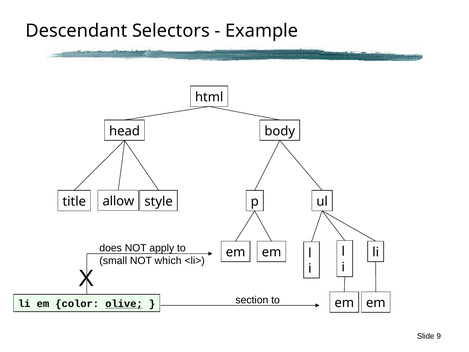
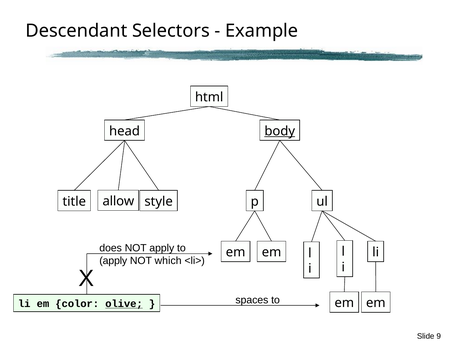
body underline: none -> present
small at (113, 261): small -> apply
section: section -> spaces
